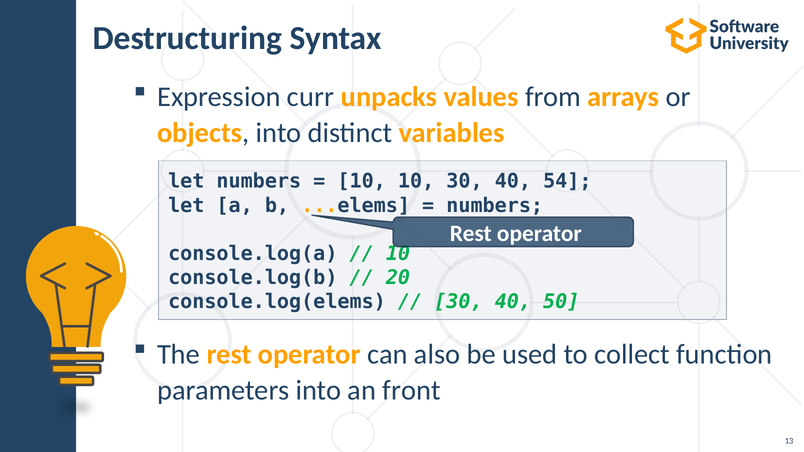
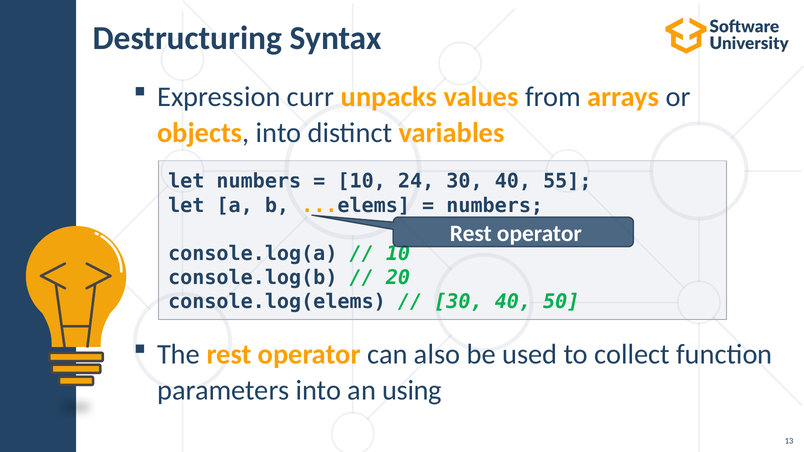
10 10: 10 -> 24
54: 54 -> 55
front: front -> using
